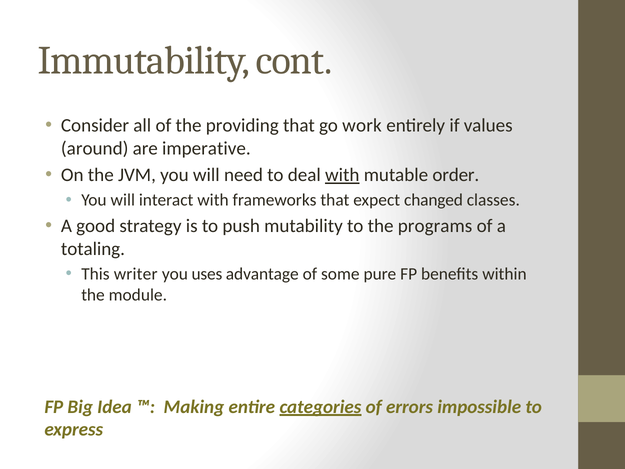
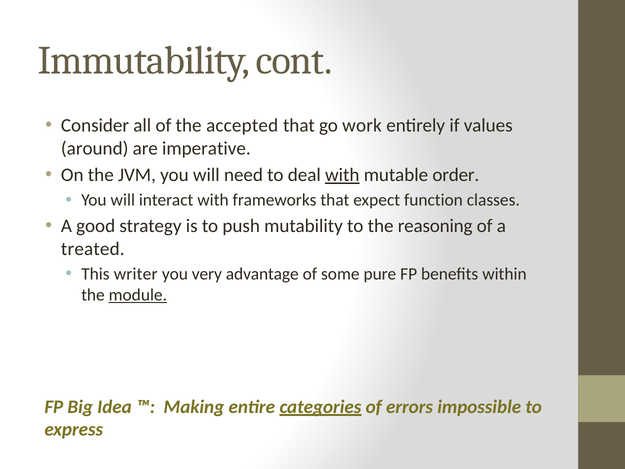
providing: providing -> accepted
changed: changed -> function
programs: programs -> reasoning
totaling: totaling -> treated
uses: uses -> very
module underline: none -> present
